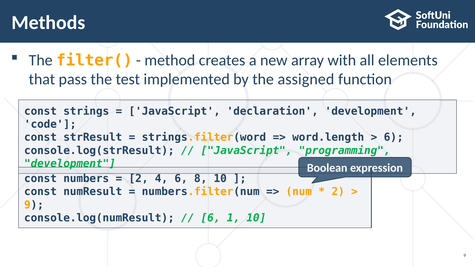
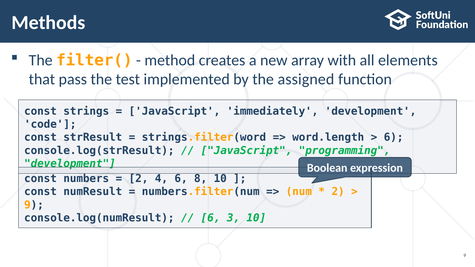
declaration: declaration -> immediately
1: 1 -> 3
